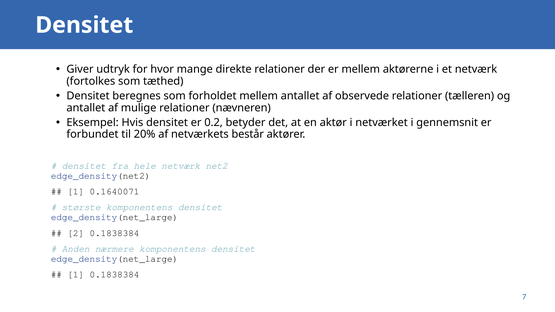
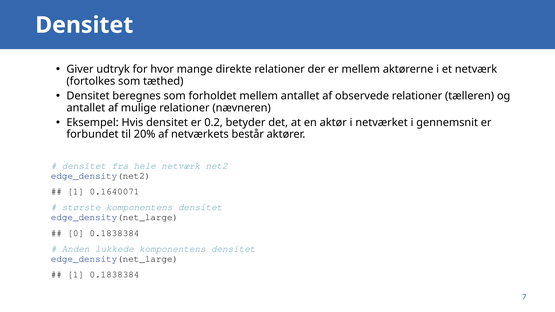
2: 2 -> 0
nærmere: nærmere -> lukkede
